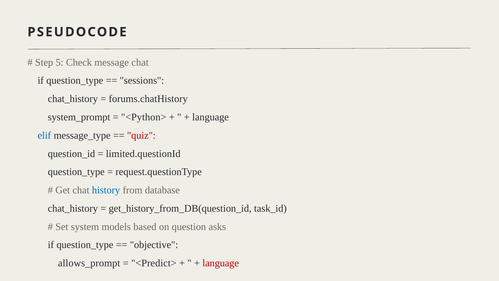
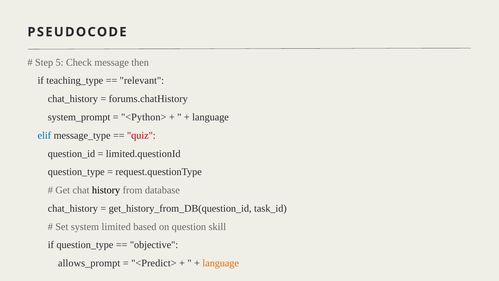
message chat: chat -> then
question_type at (75, 81): question_type -> teaching_type
sessions: sessions -> relevant
history colour: blue -> black
models: models -> limited
asks: asks -> skill
language at (221, 263) colour: red -> orange
